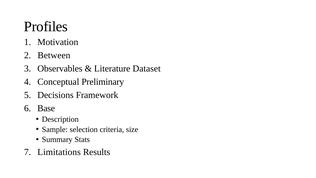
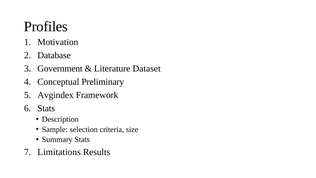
Between: Between -> Database
Observables: Observables -> Government
Decisions: Decisions -> Avgindex
Base at (46, 108): Base -> Stats
